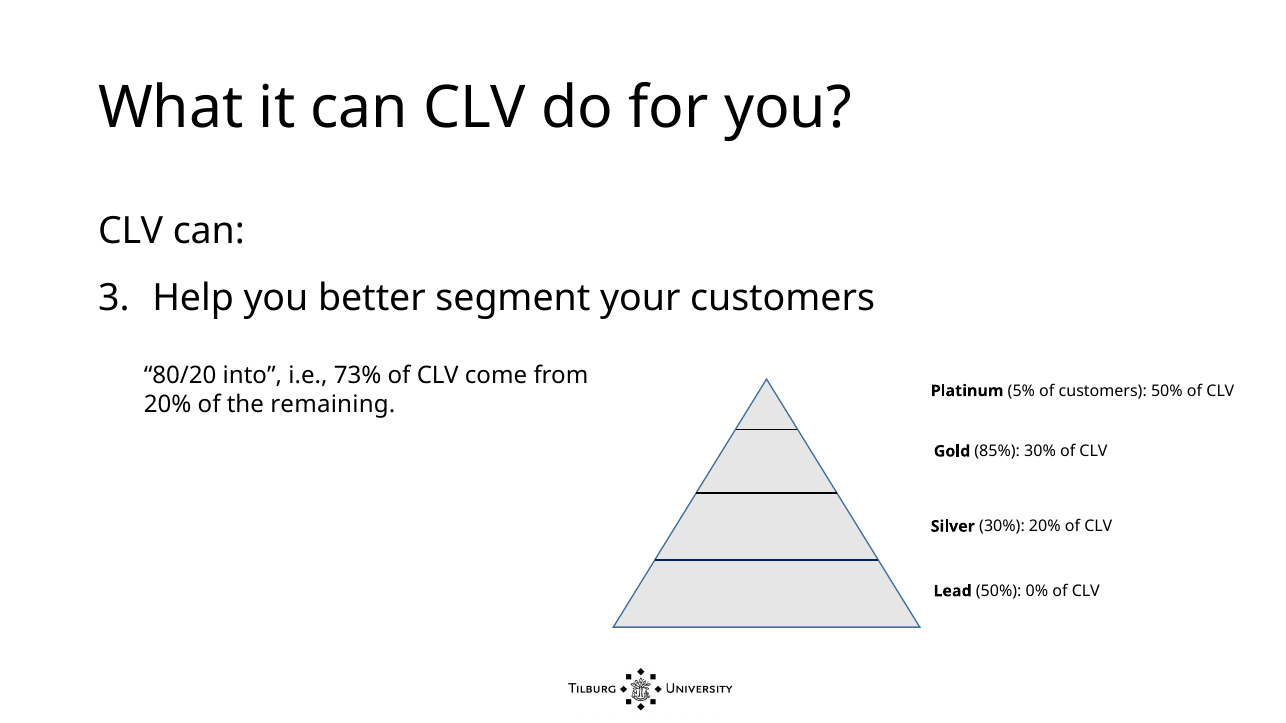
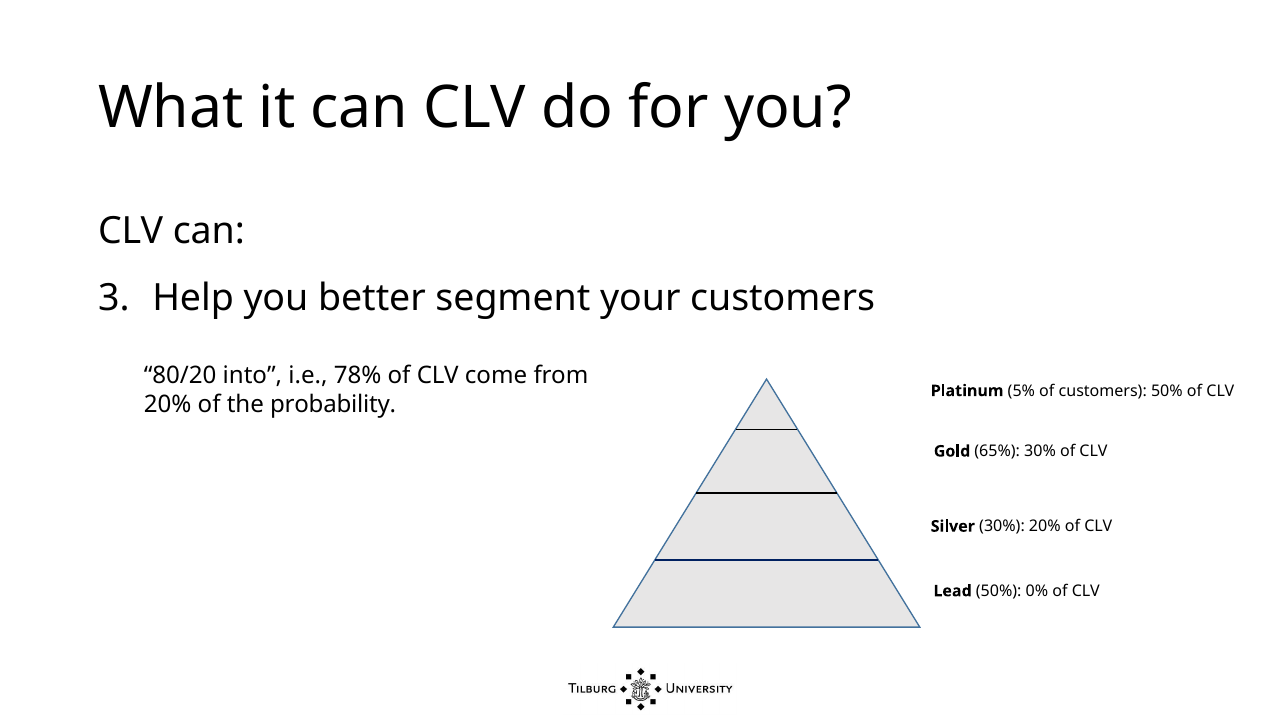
73%: 73% -> 78%
remaining: remaining -> probability
85%: 85% -> 65%
